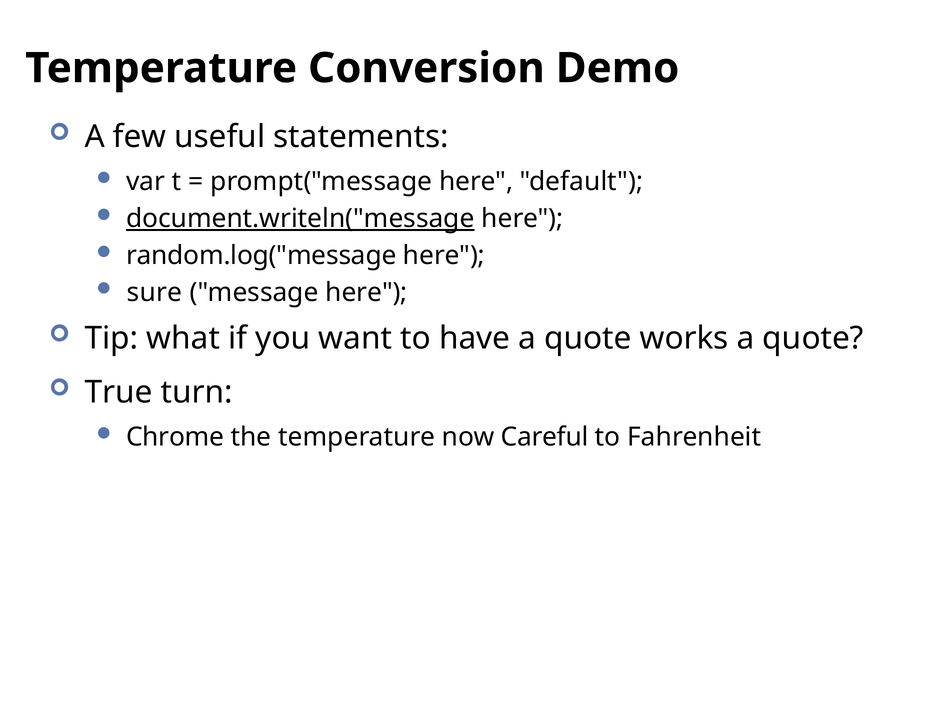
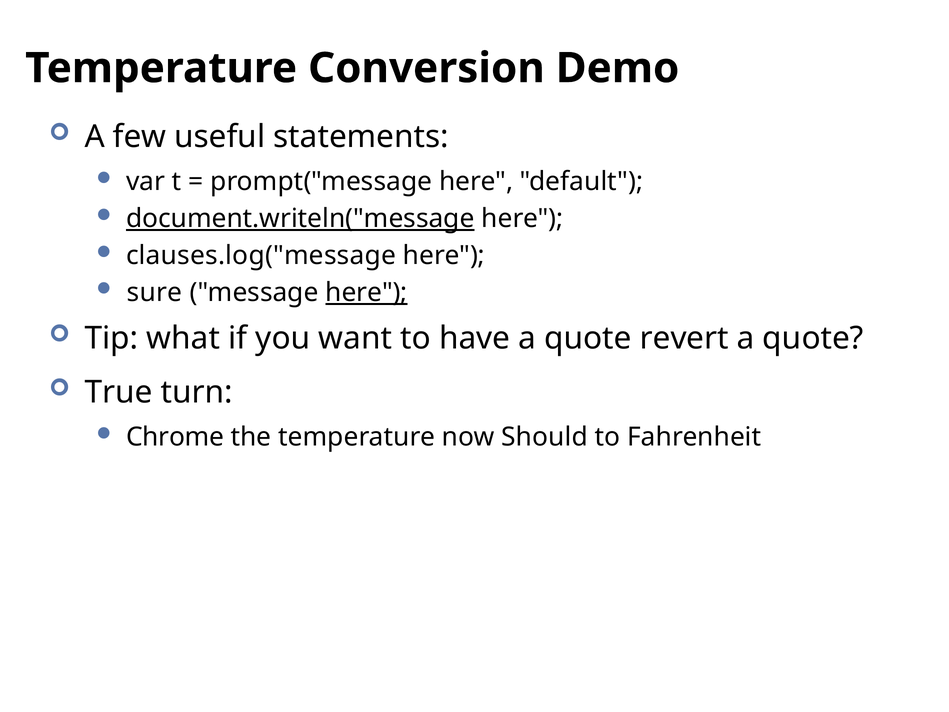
random.log("message: random.log("message -> clauses.log("message
here at (367, 293) underline: none -> present
works: works -> revert
Careful: Careful -> Should
